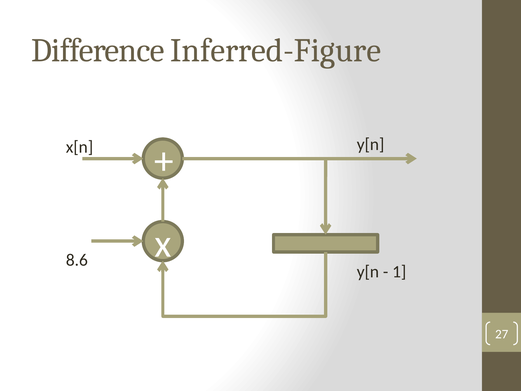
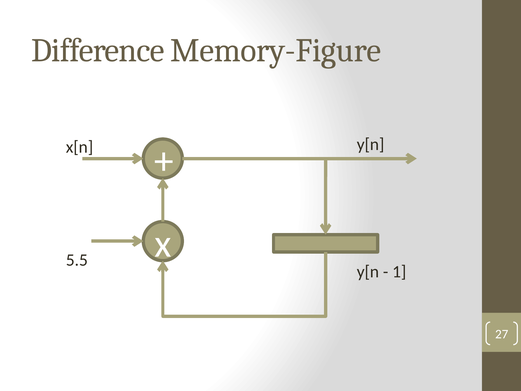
Inferred-Figure: Inferred-Figure -> Memory-Figure
8.6: 8.6 -> 5.5
